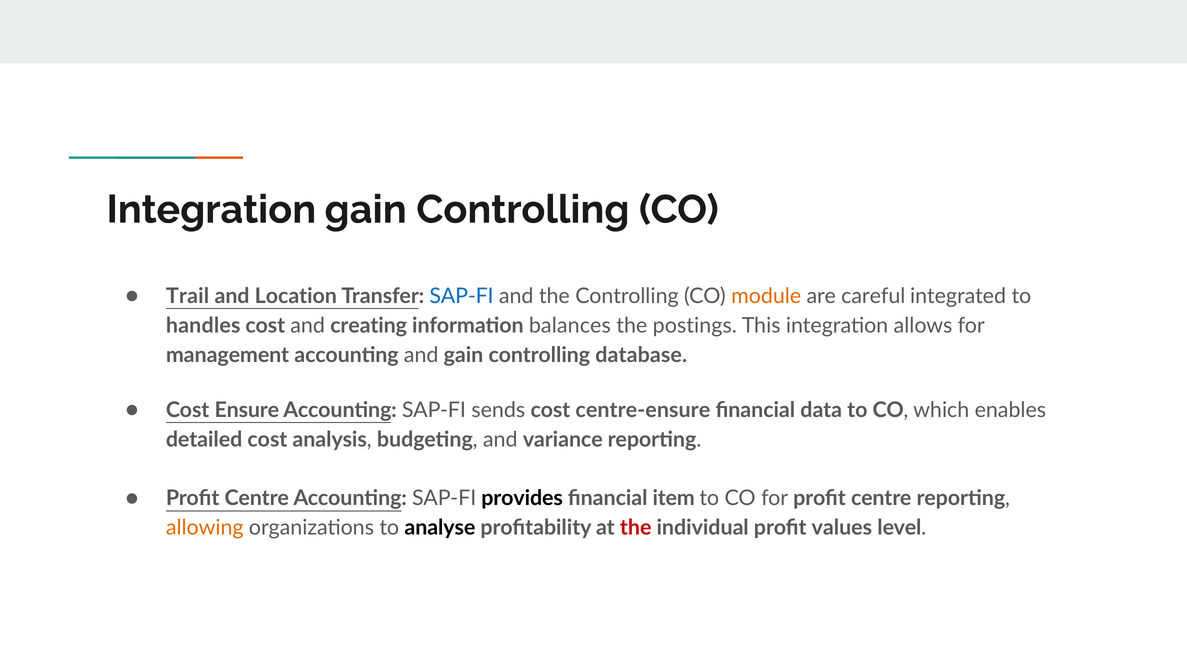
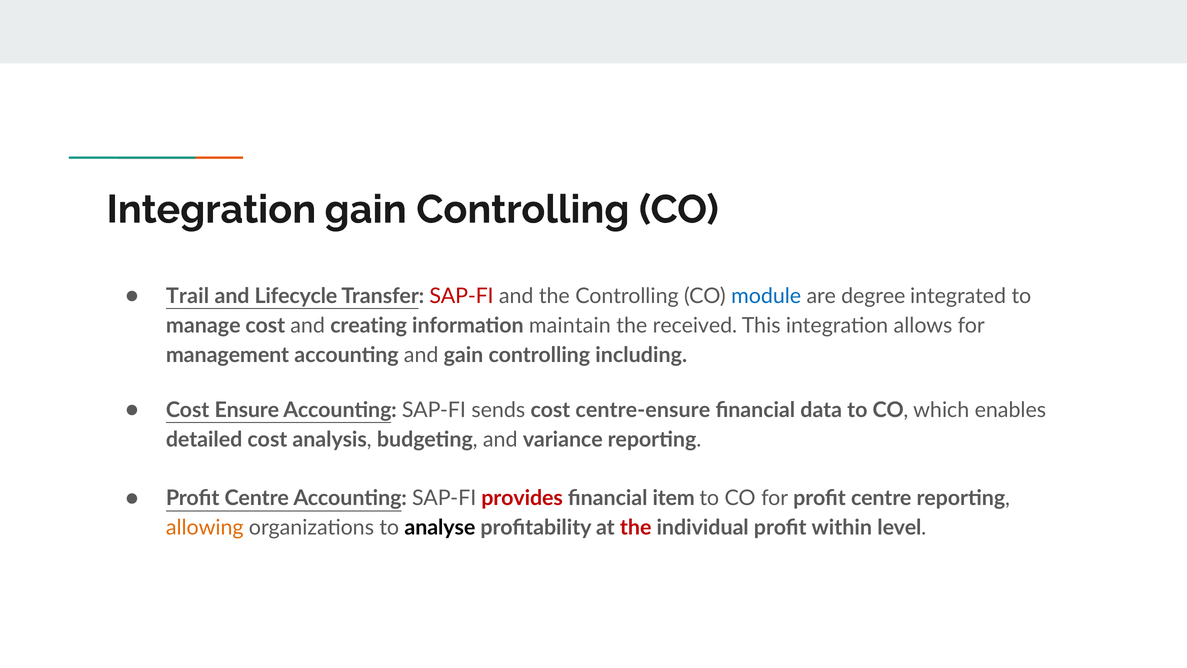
Location: Location -> Lifecycle
SAP-FI at (462, 296) colour: blue -> red
module colour: orange -> blue
careful: careful -> degree
handles: handles -> manage
balances: balances -> maintain
postings: postings -> received
database: database -> including
provides colour: black -> red
values: values -> within
